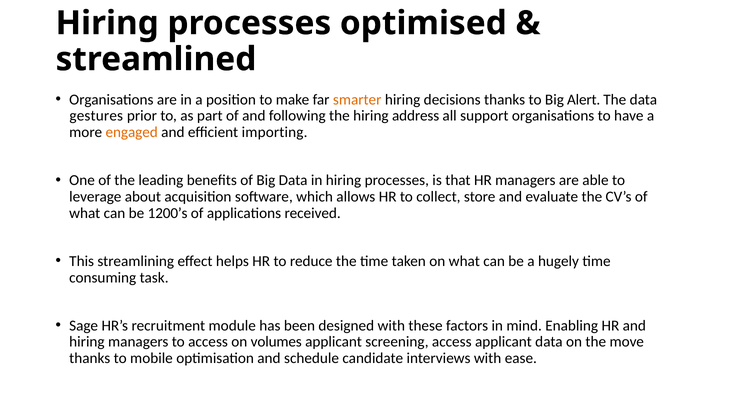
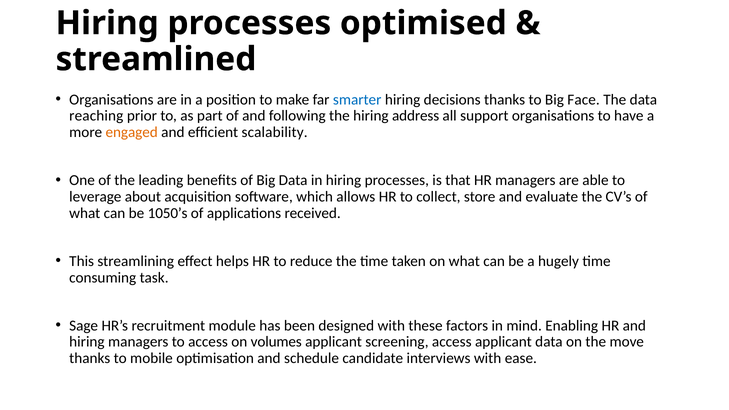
smarter colour: orange -> blue
Alert: Alert -> Face
gestures: gestures -> reaching
importing: importing -> scalability
1200’s: 1200’s -> 1050’s
